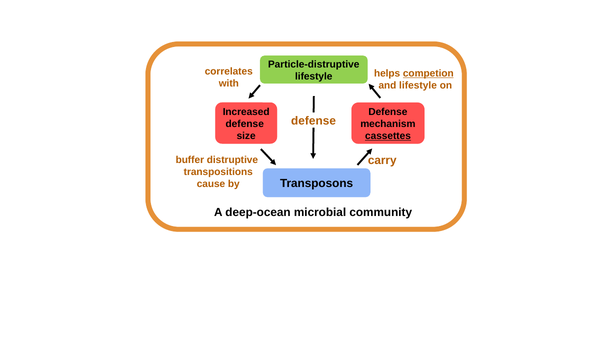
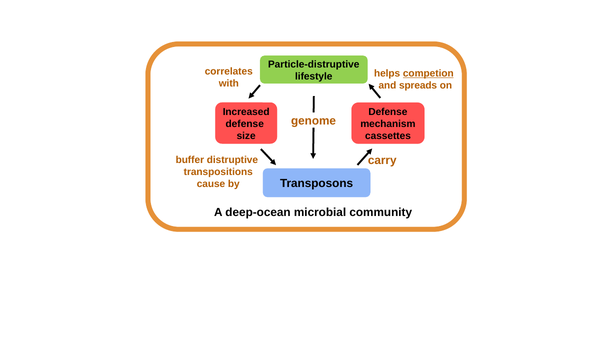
and lifestyle: lifestyle -> spreads
defense at (313, 121): defense -> genome
cassettes underline: present -> none
